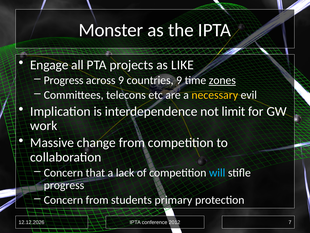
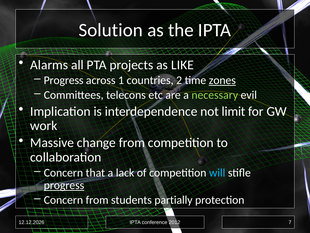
Monster: Monster -> Solution
Engage: Engage -> Alarms
across 9: 9 -> 1
countries 9: 9 -> 2
necessary colour: yellow -> light green
progress at (64, 185) underline: none -> present
primary: primary -> partially
